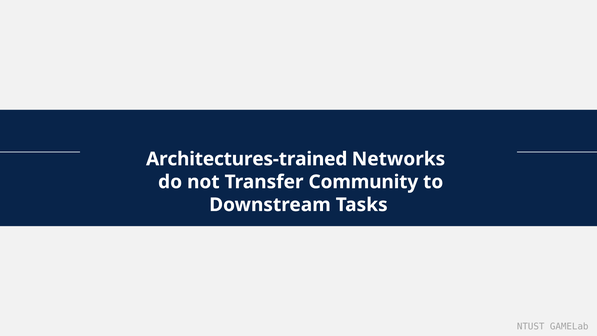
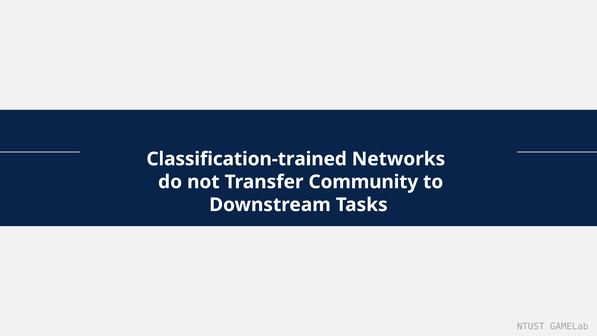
Architectures-trained: Architectures-trained -> Classification-trained
